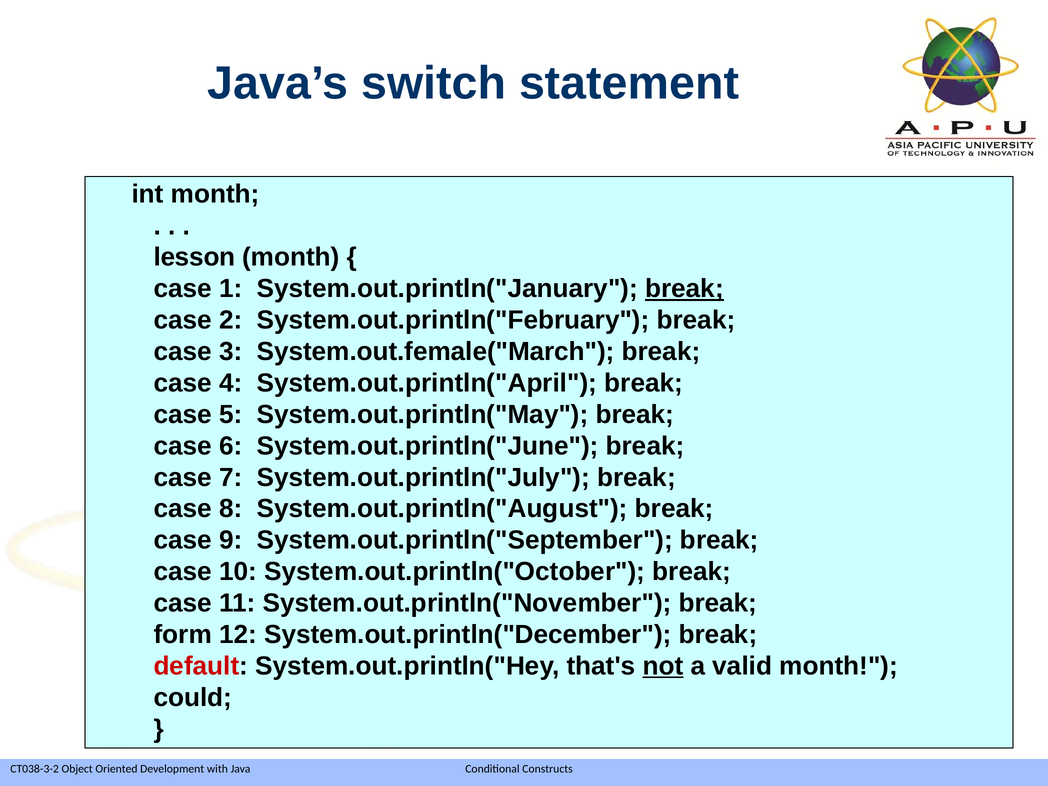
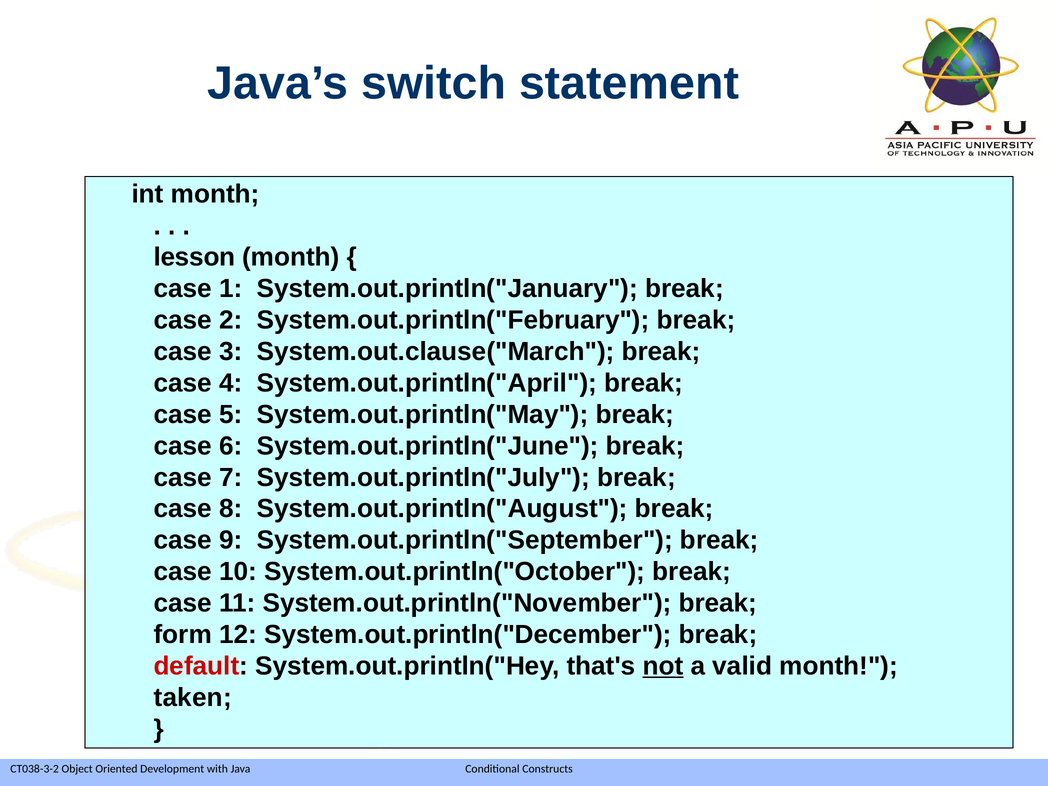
break at (684, 289) underline: present -> none
System.out.female("March: System.out.female("March -> System.out.clause("March
could: could -> taken
